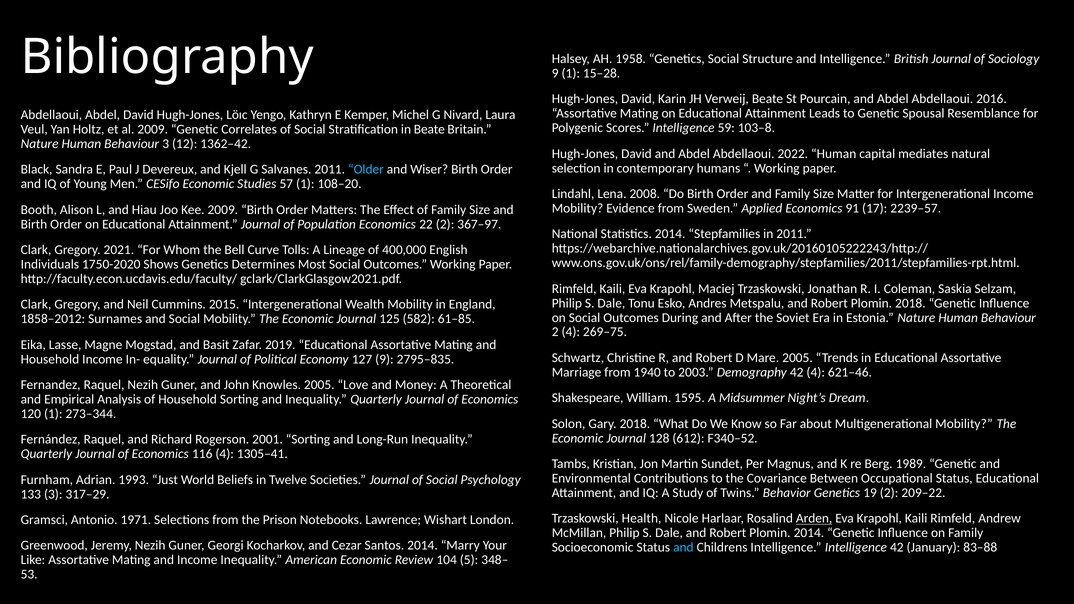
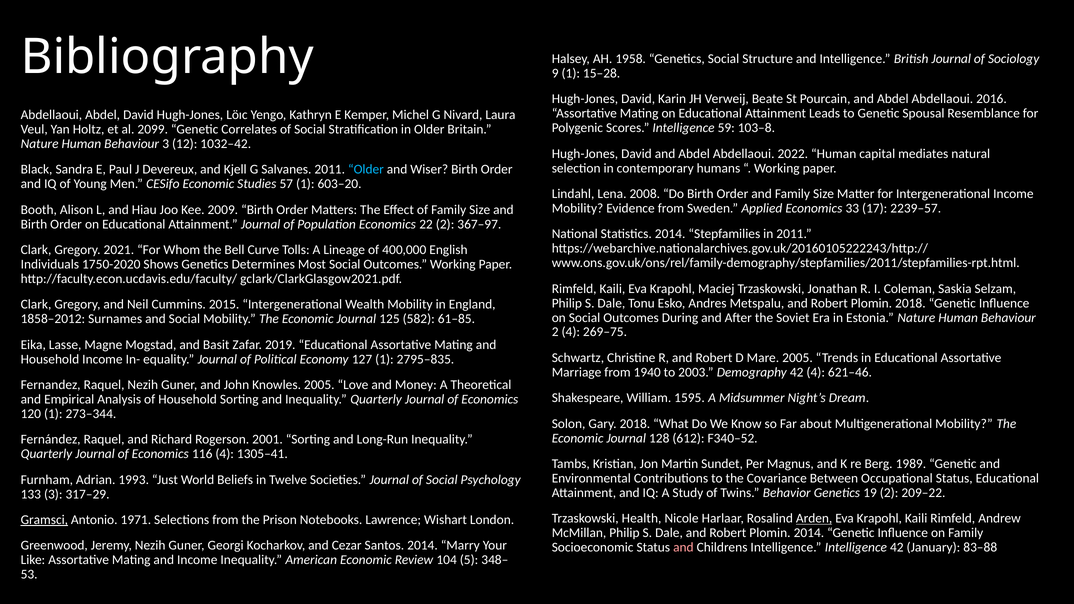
al 2009: 2009 -> 2099
in Beate: Beate -> Older
1362–42: 1362–42 -> 1032–42
108–20: 108–20 -> 603–20
91: 91 -> 33
127 9: 9 -> 1
Gramsci underline: none -> present
and at (683, 548) colour: light blue -> pink
